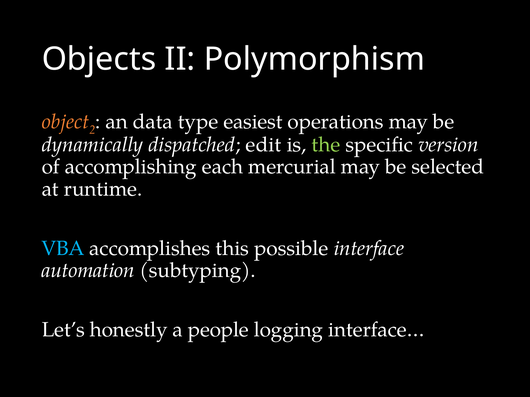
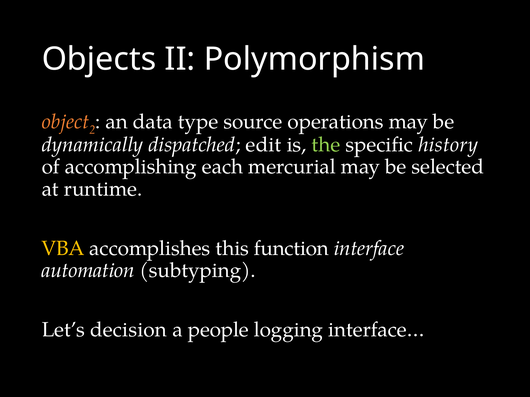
easiest: easiest -> source
version: version -> history
VBA colour: light blue -> yellow
possible: possible -> function
honestly: honestly -> decision
